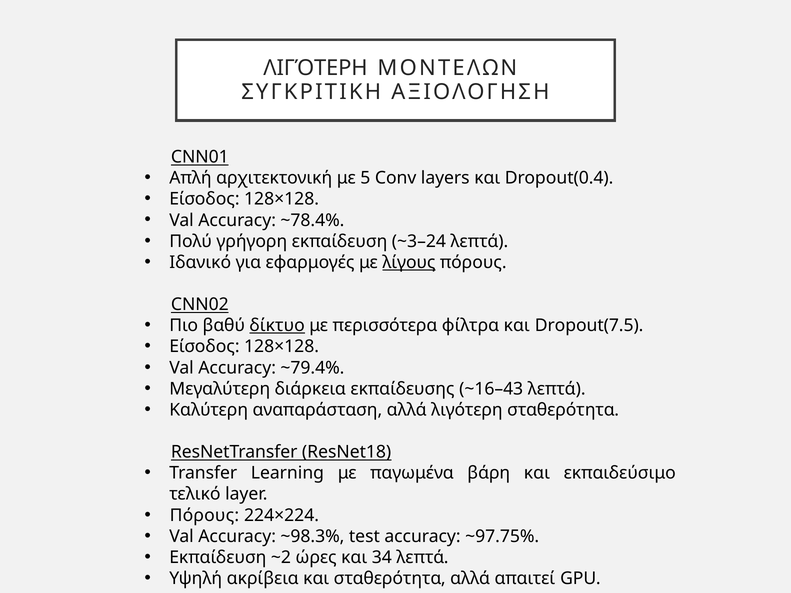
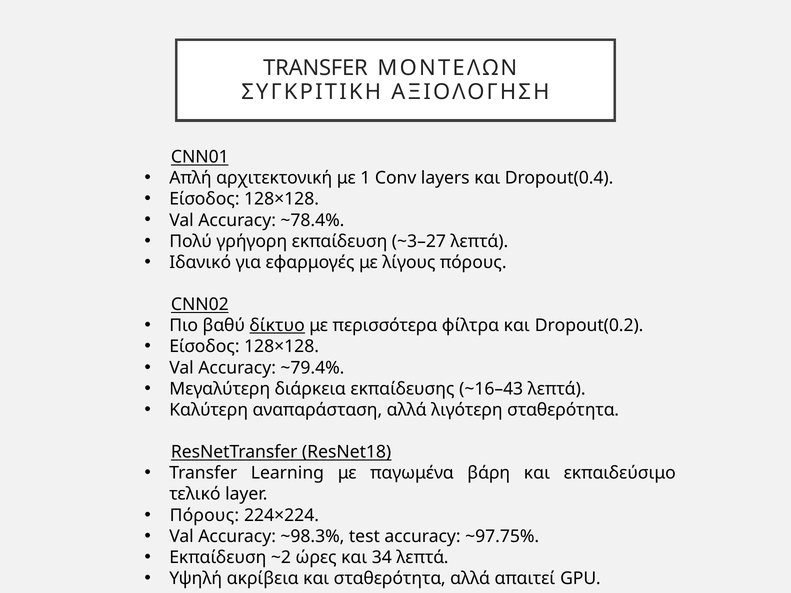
ΛΙΓΌΤΕΡΗ at (315, 68): ΛΙΓΌΤΕΡΗ -> TRANSFER
5: 5 -> 1
~3–24: ~3–24 -> ~3–27
λίγους underline: present -> none
Dropout(7.5: Dropout(7.5 -> Dropout(0.2
